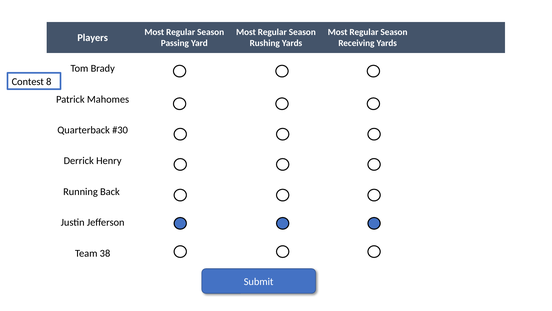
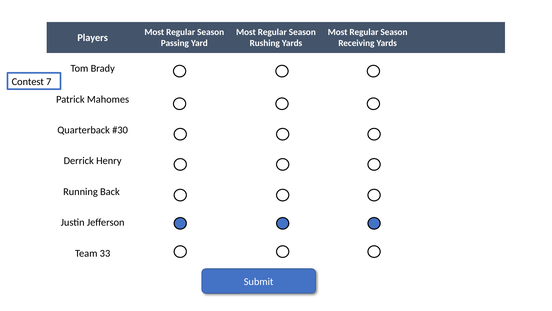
8: 8 -> 7
38: 38 -> 33
